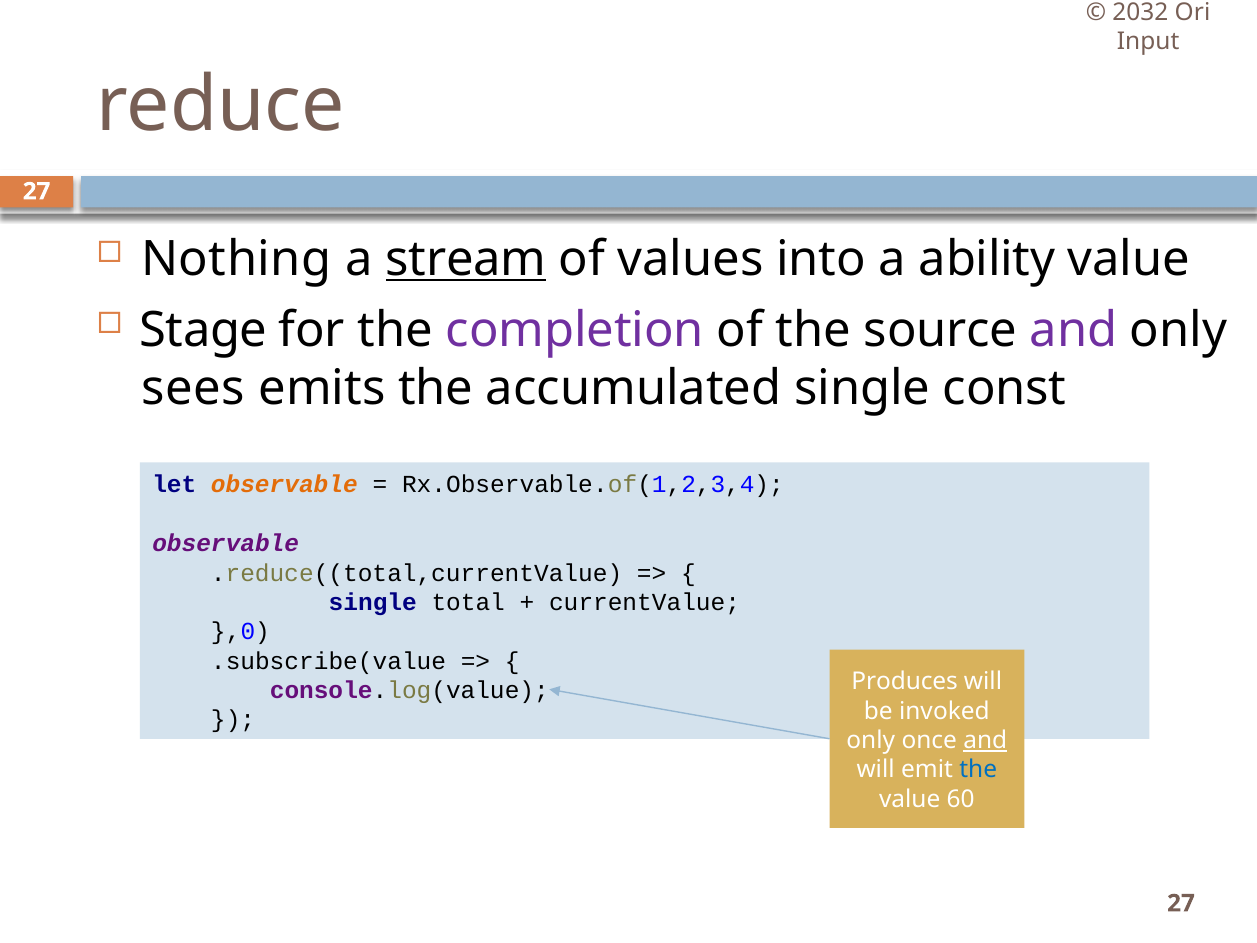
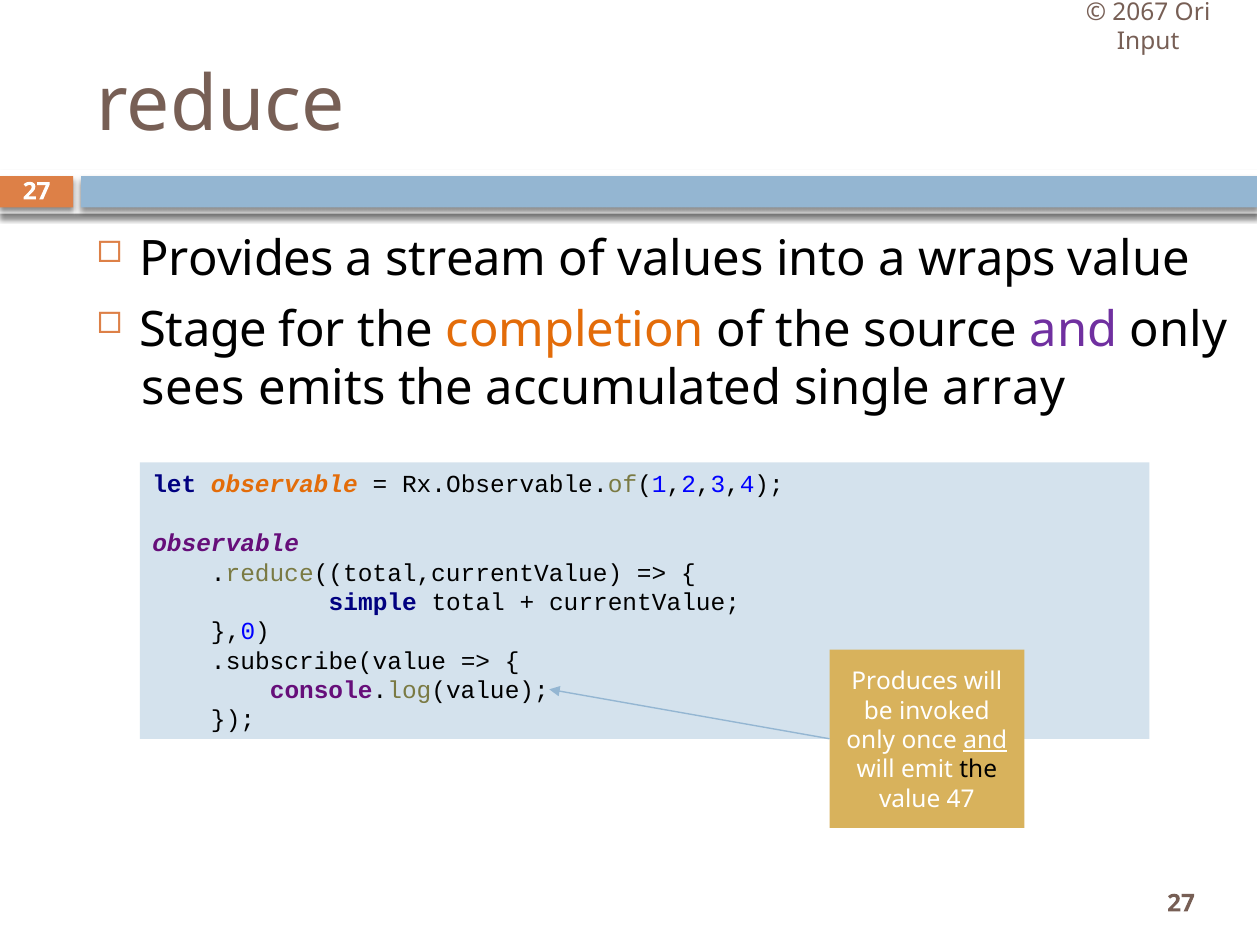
2032: 2032 -> 2067
Nothing: Nothing -> Provides
stream underline: present -> none
ability: ability -> wraps
completion colour: purple -> orange
const: const -> array
single at (373, 602): single -> simple
the at (978, 770) colour: blue -> black
60: 60 -> 47
